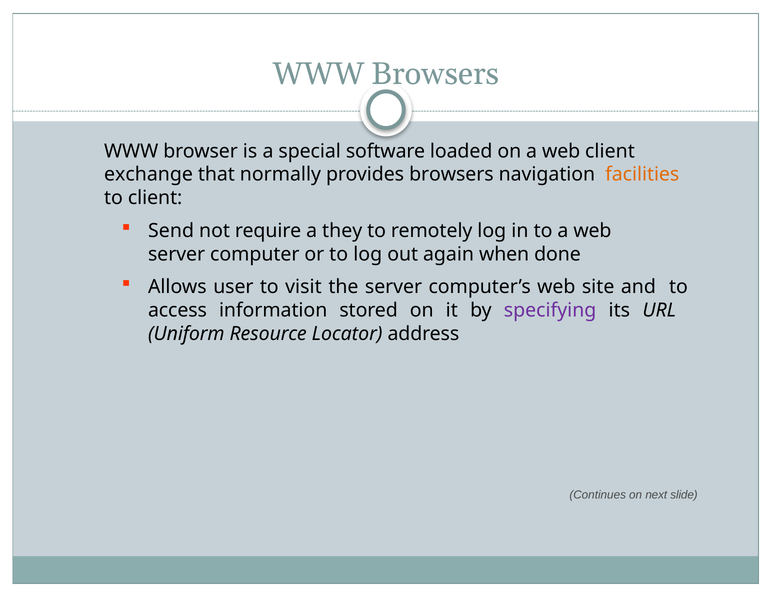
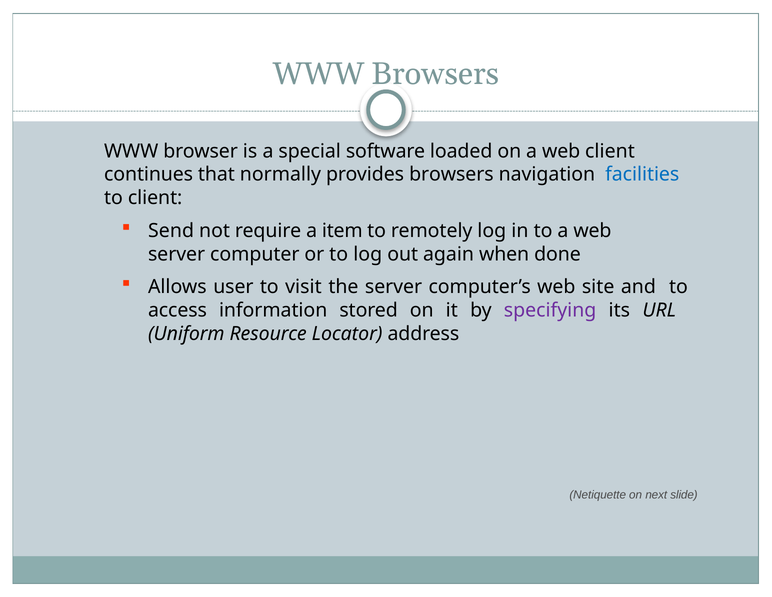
exchange: exchange -> continues
facilities colour: orange -> blue
they: they -> item
Continues: Continues -> Netiquette
